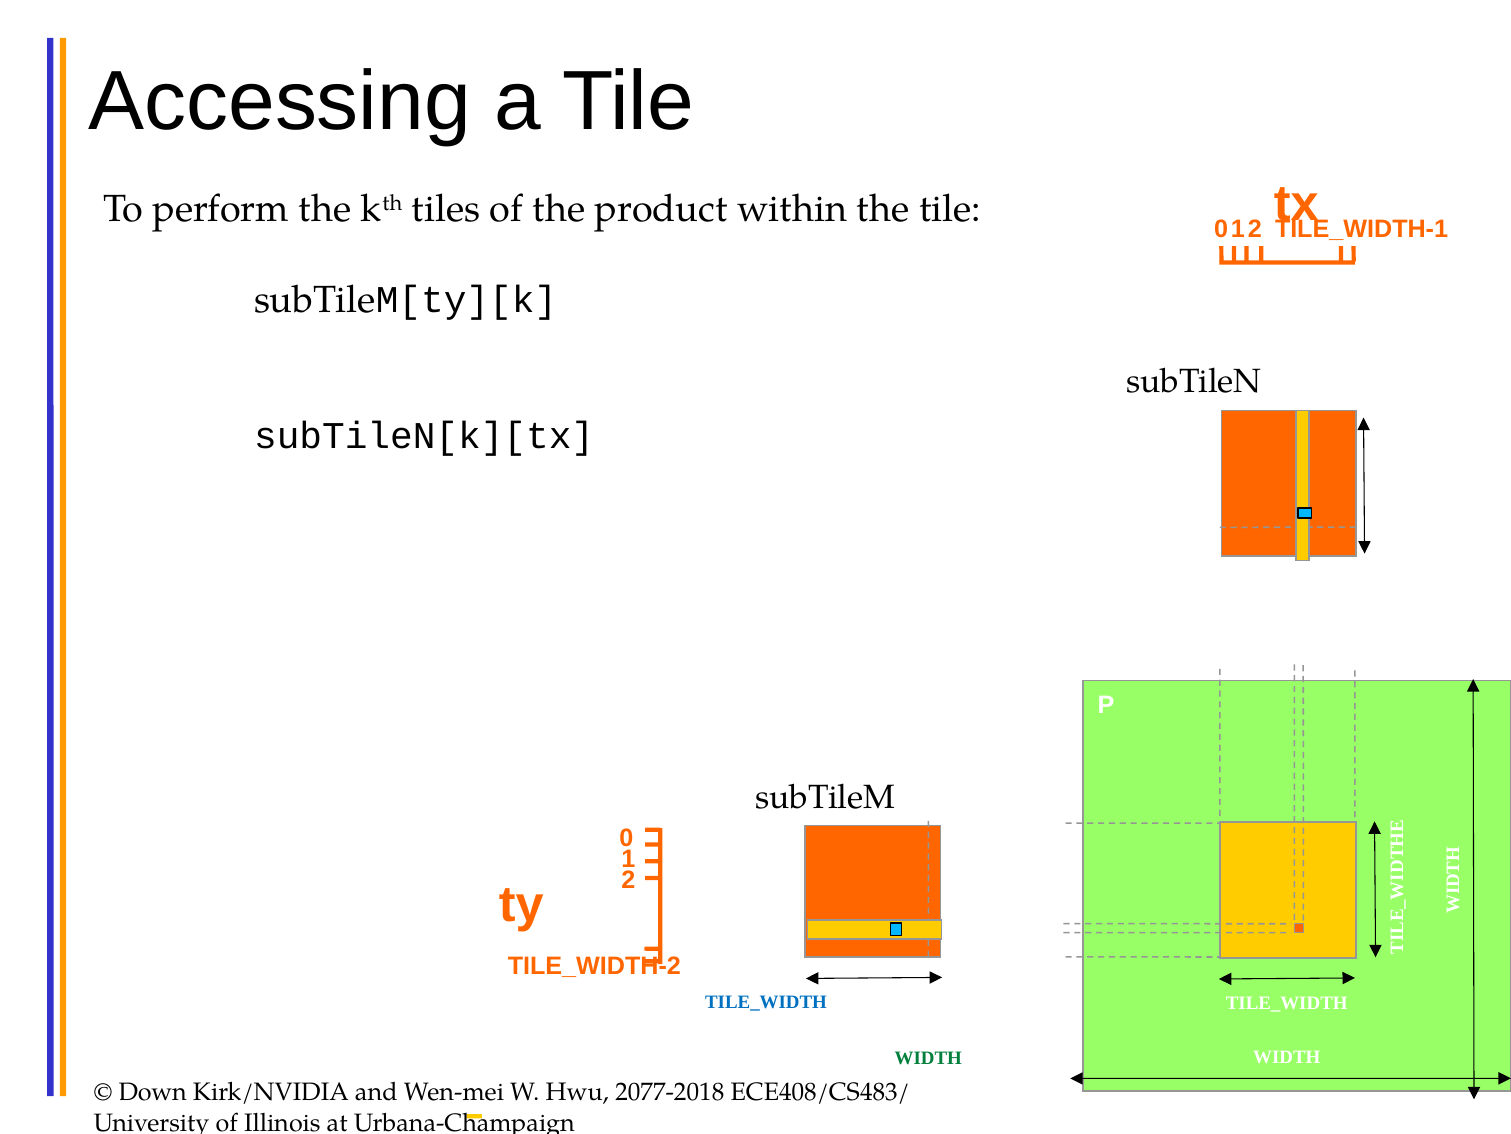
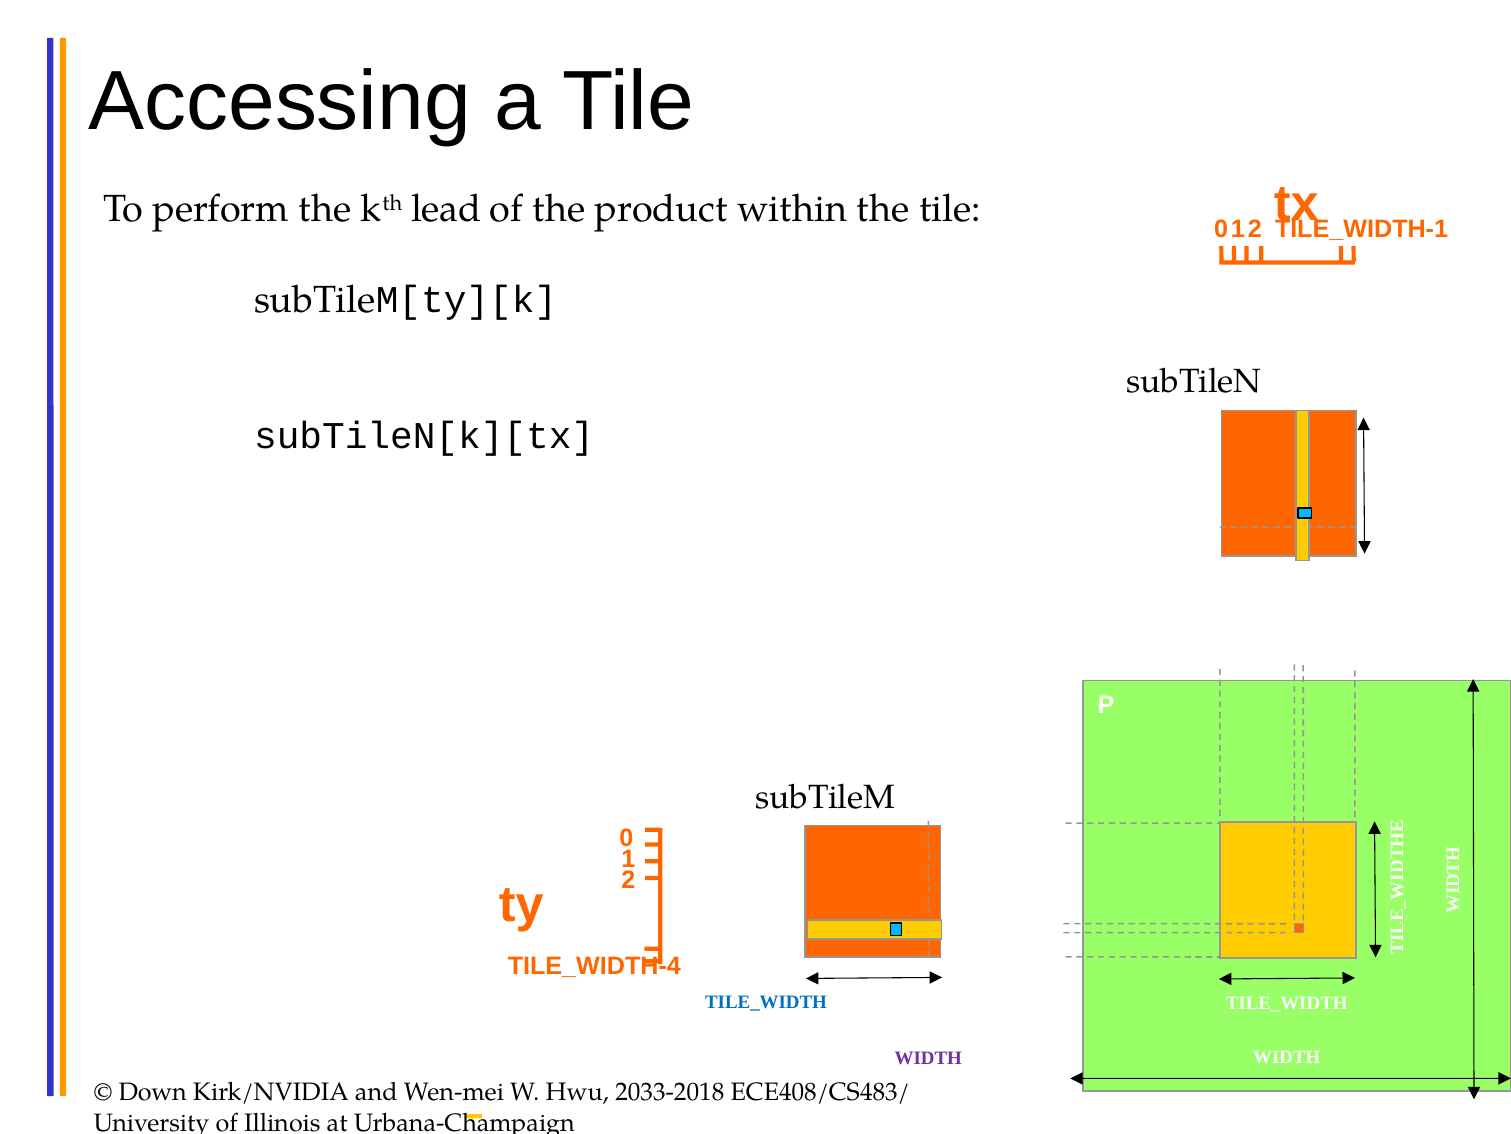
tiles: tiles -> lead
TILE_WIDTH-2: TILE_WIDTH-2 -> TILE_WIDTH-4
WIDTH at (928, 1058) colour: green -> purple
2077-2018: 2077-2018 -> 2033-2018
